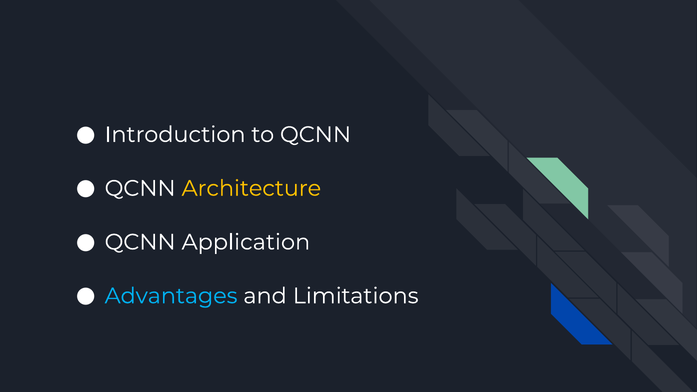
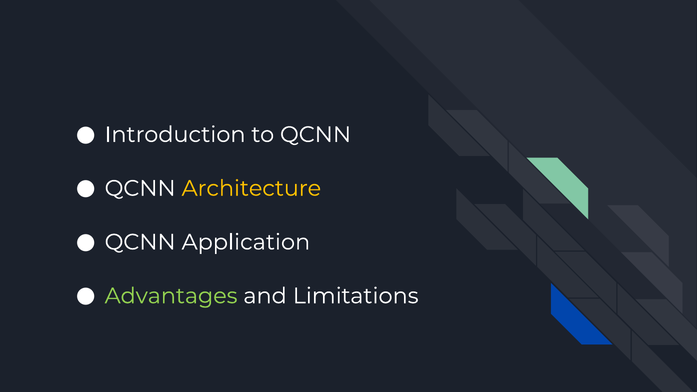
Advantages colour: light blue -> light green
